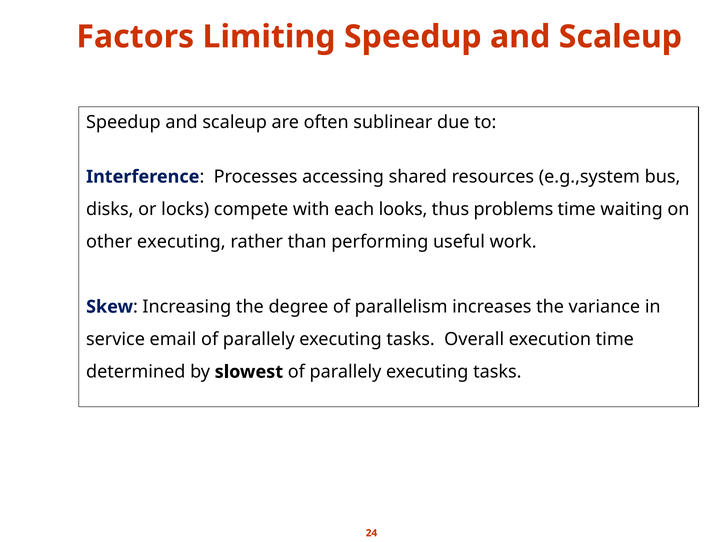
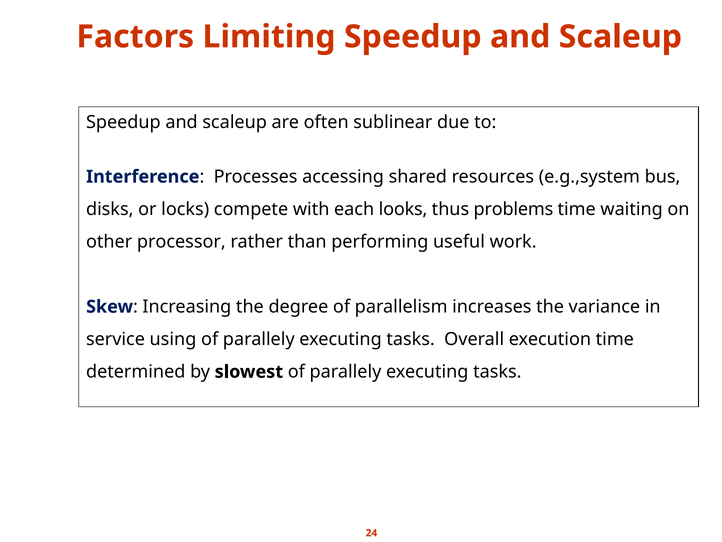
other executing: executing -> processor
email: email -> using
